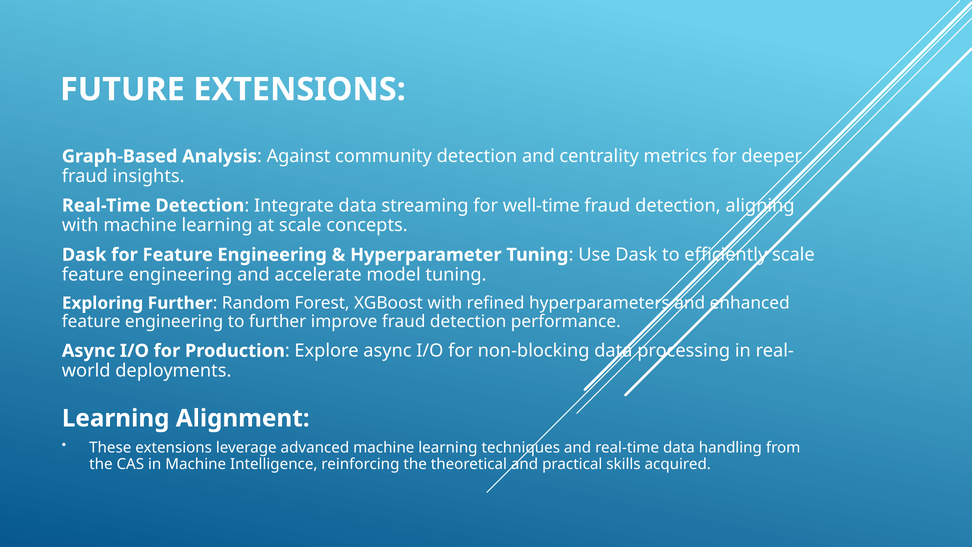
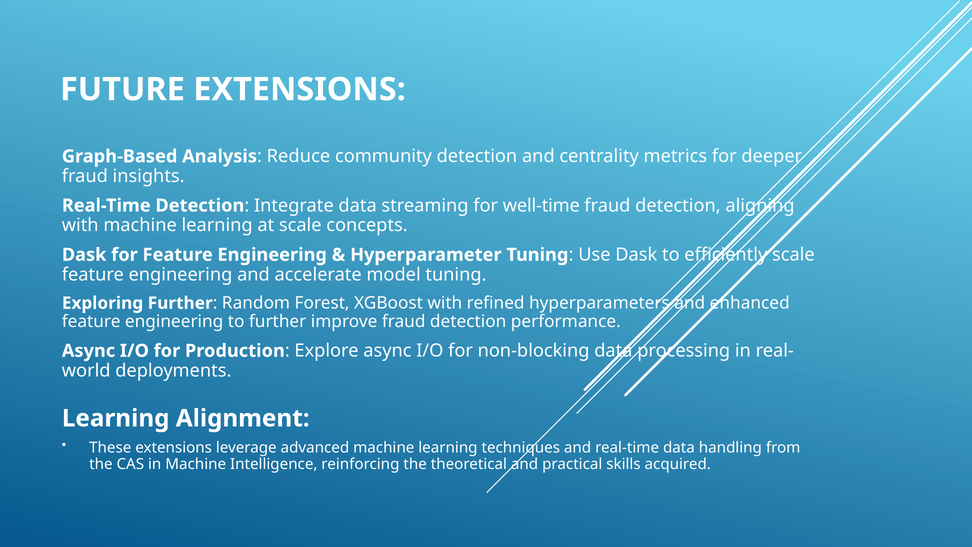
Against: Against -> Reduce
